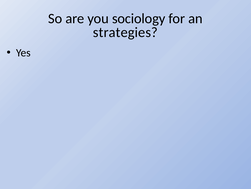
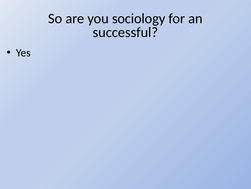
strategies: strategies -> successful
